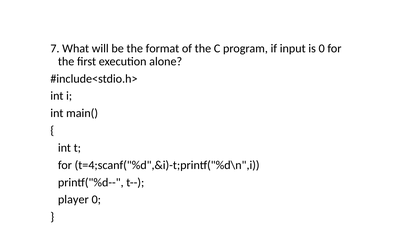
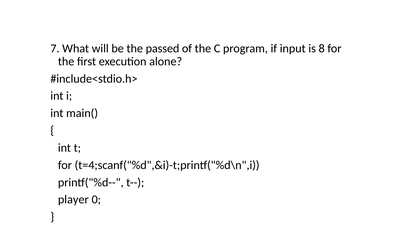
format: format -> passed
is 0: 0 -> 8
